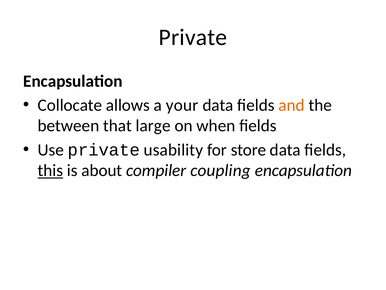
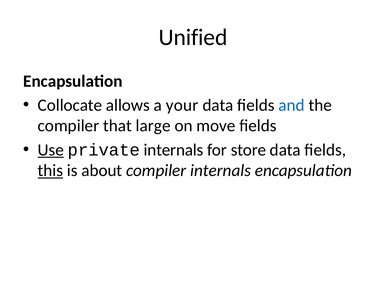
Private at (193, 37): Private -> Unified
and colour: orange -> blue
between at (68, 126): between -> compiler
when: when -> move
Use underline: none -> present
private usability: usability -> internals
compiler coupling: coupling -> internals
